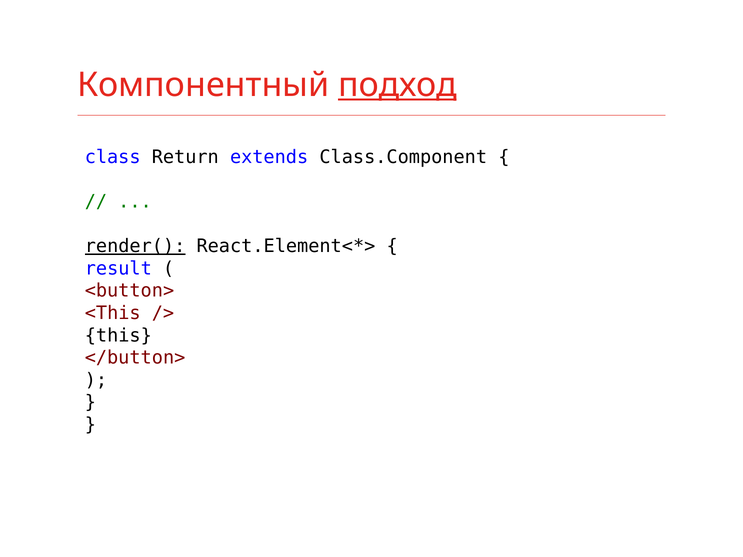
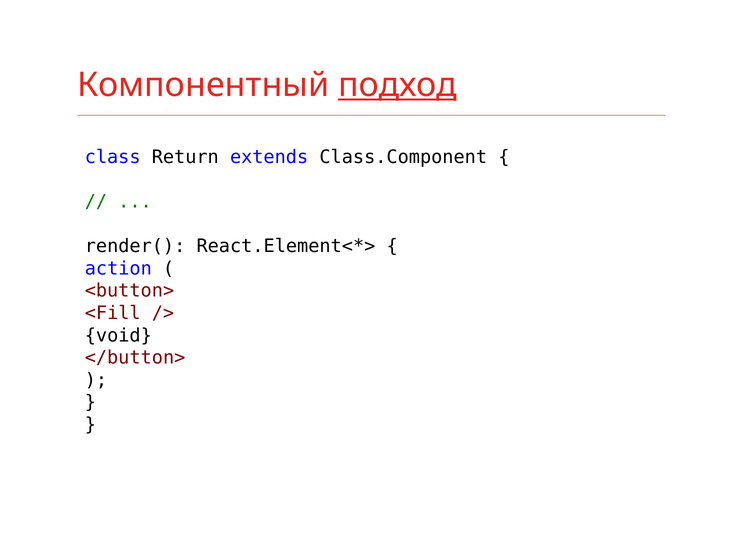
render( underline: present -> none
result: result -> action
<This: <This -> <Fill
this: this -> void
